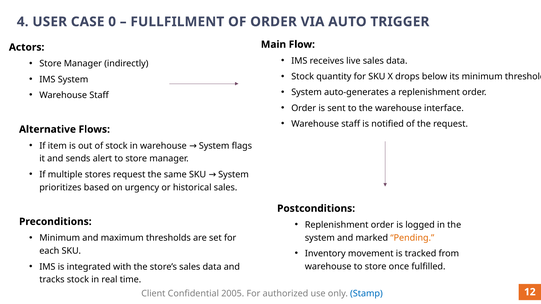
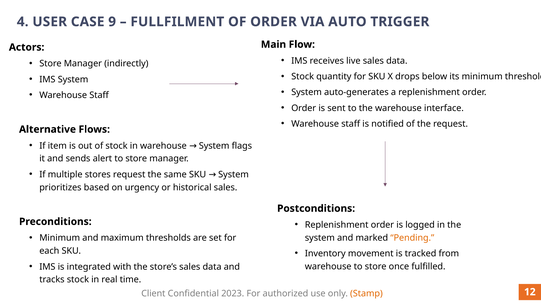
0: 0 -> 9
2005: 2005 -> 2023
Stamp colour: blue -> orange
